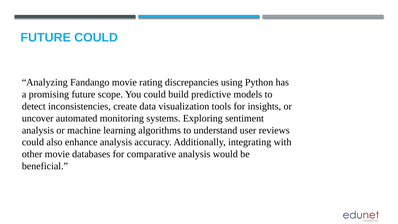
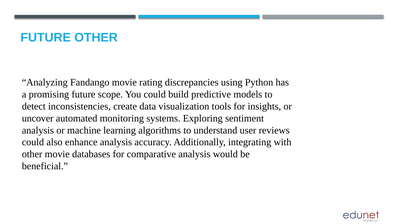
FUTURE COULD: COULD -> OTHER
